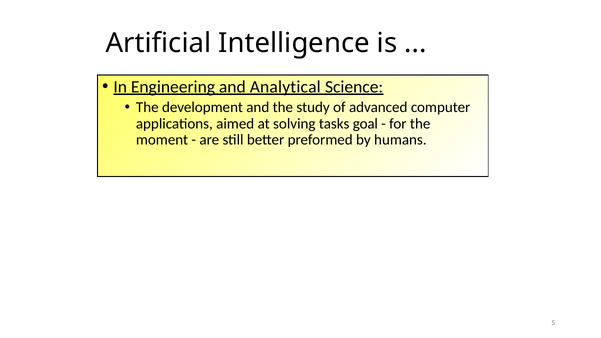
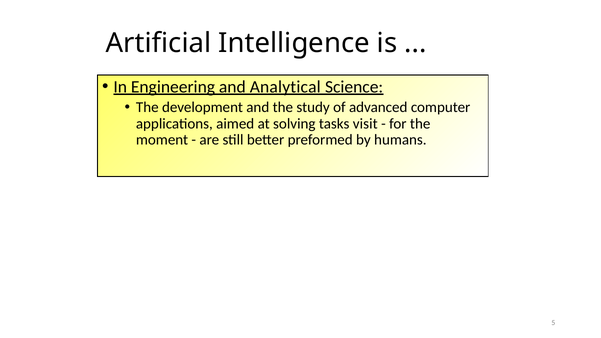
goal: goal -> visit
